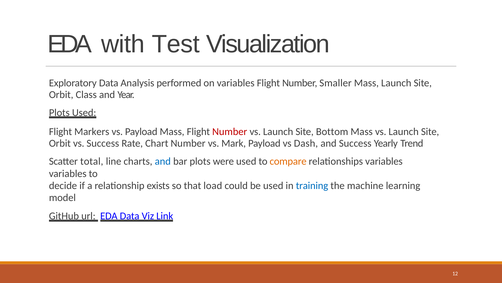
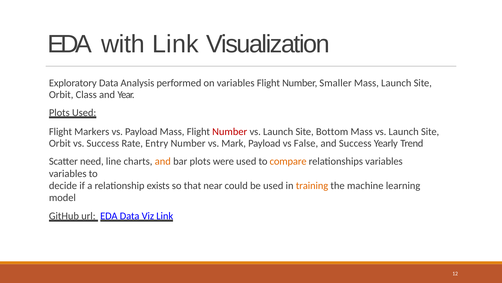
with Test: Test -> Link
Chart: Chart -> Entry
Dash: Dash -> False
total: total -> need
and at (163, 161) colour: blue -> orange
load: load -> near
training colour: blue -> orange
